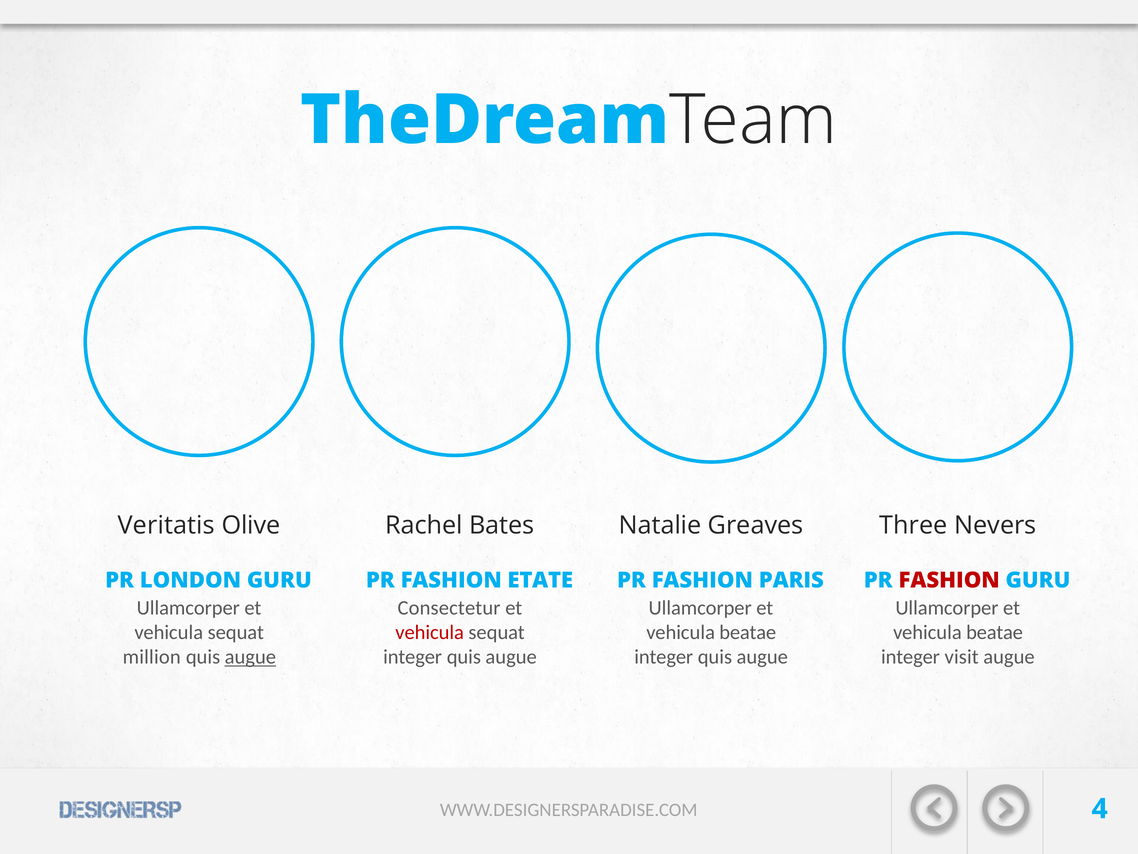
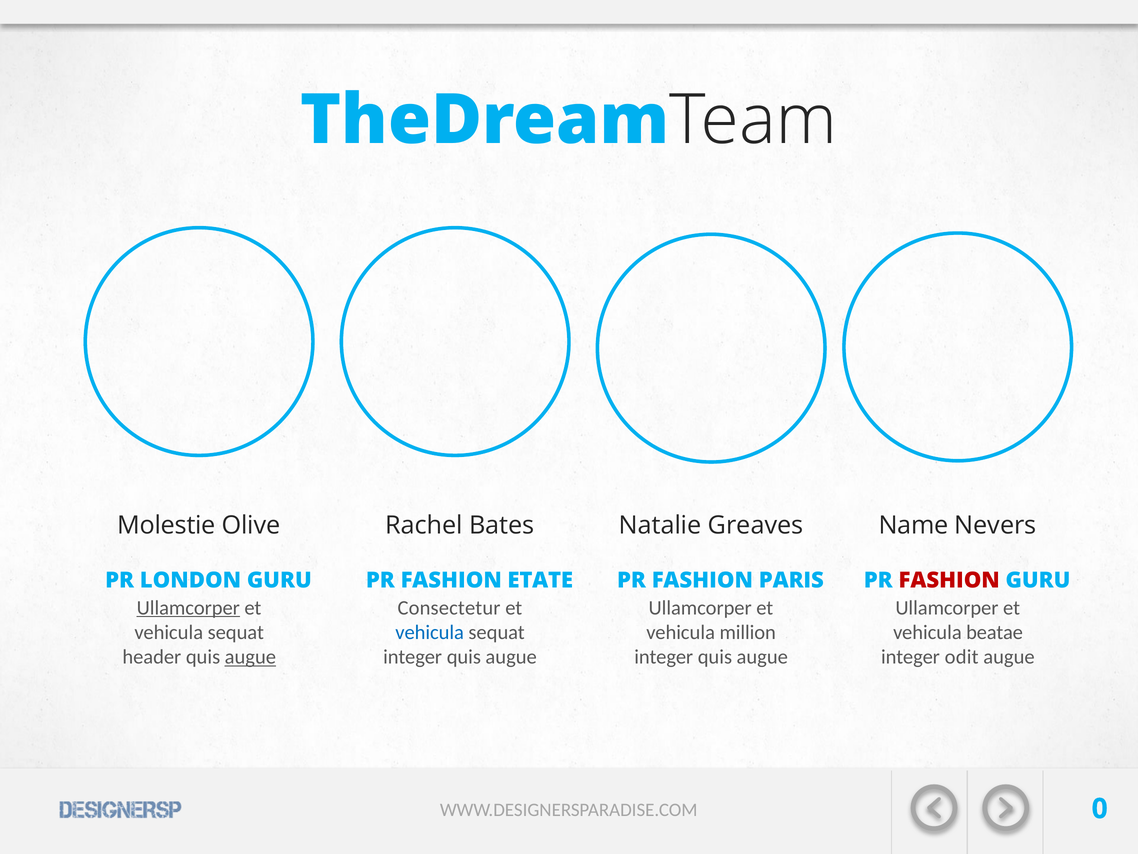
Veritatis: Veritatis -> Molestie
Three: Three -> Name
Ullamcorper at (188, 607) underline: none -> present
vehicula at (430, 632) colour: red -> blue
beatae at (748, 632): beatae -> million
million: million -> header
visit: visit -> odit
4: 4 -> 0
